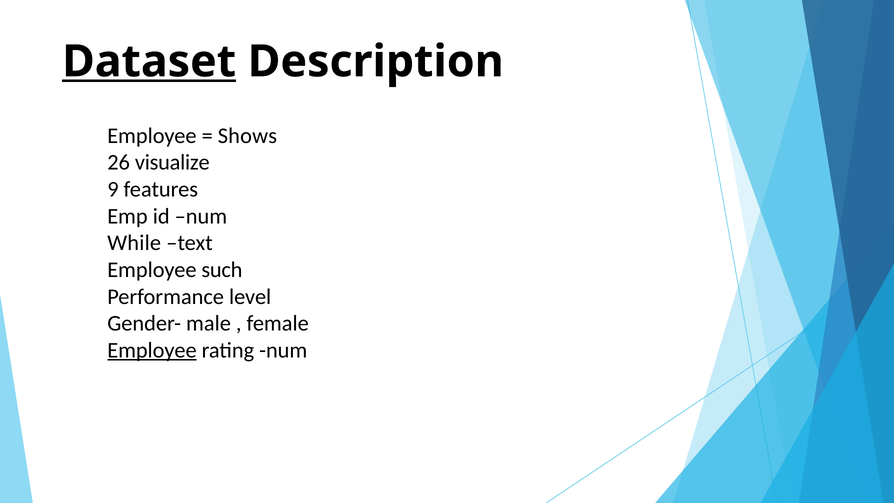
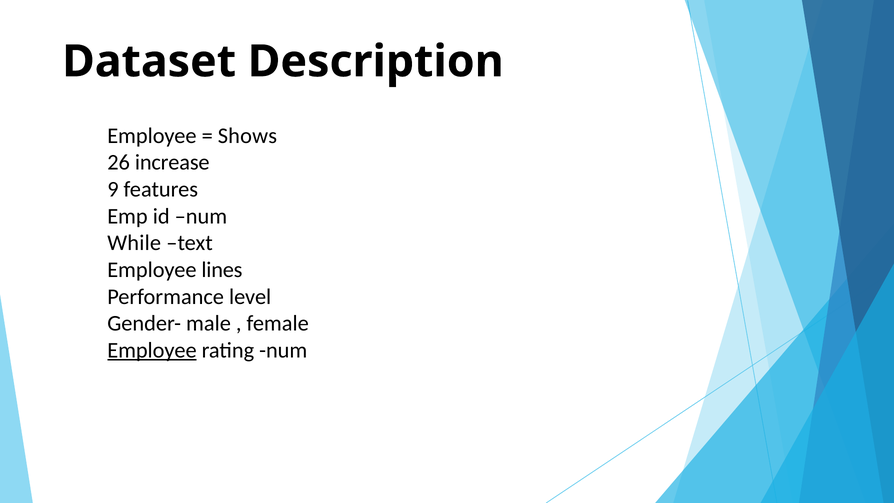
Dataset underline: present -> none
visualize: visualize -> increase
such: such -> lines
